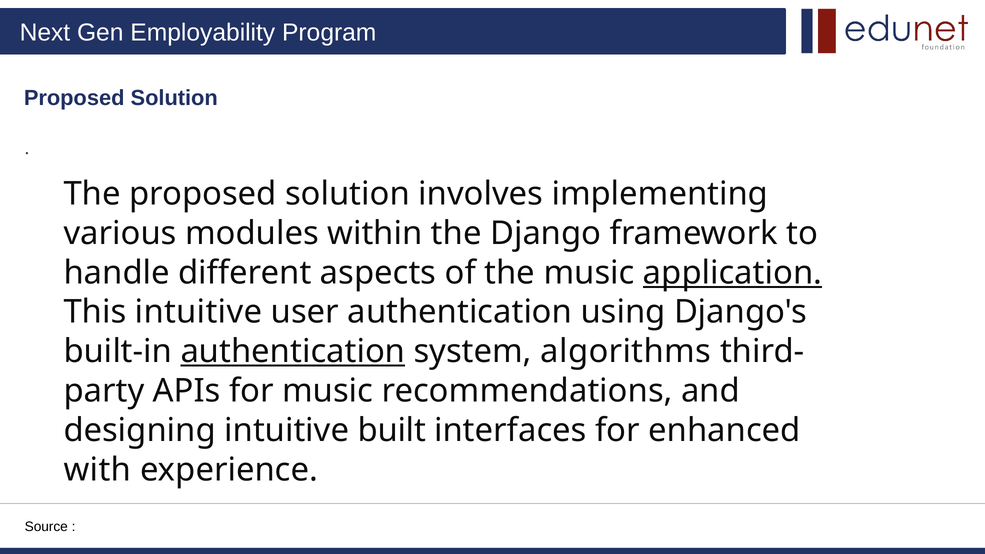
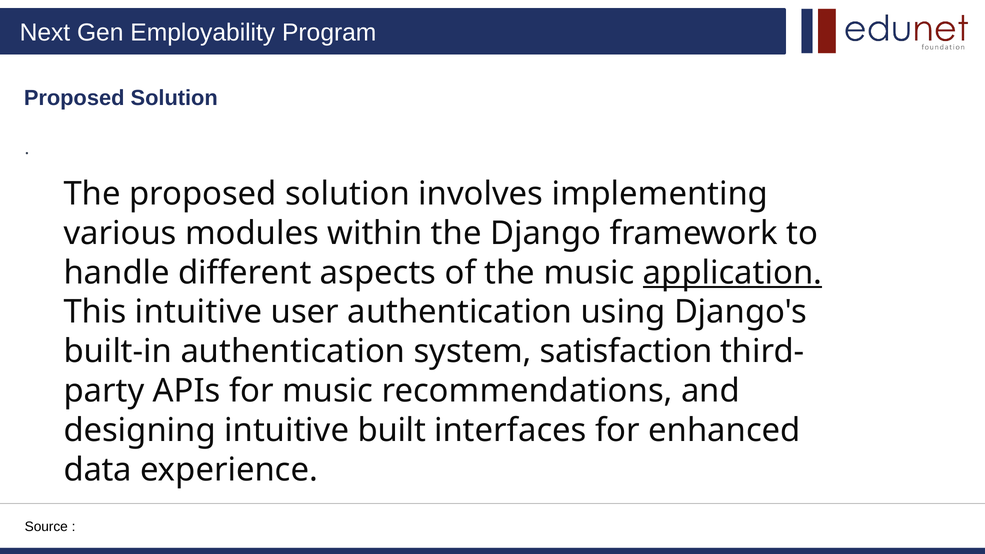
authentication at (293, 352) underline: present -> none
algorithms: algorithms -> satisfaction
with: with -> data
